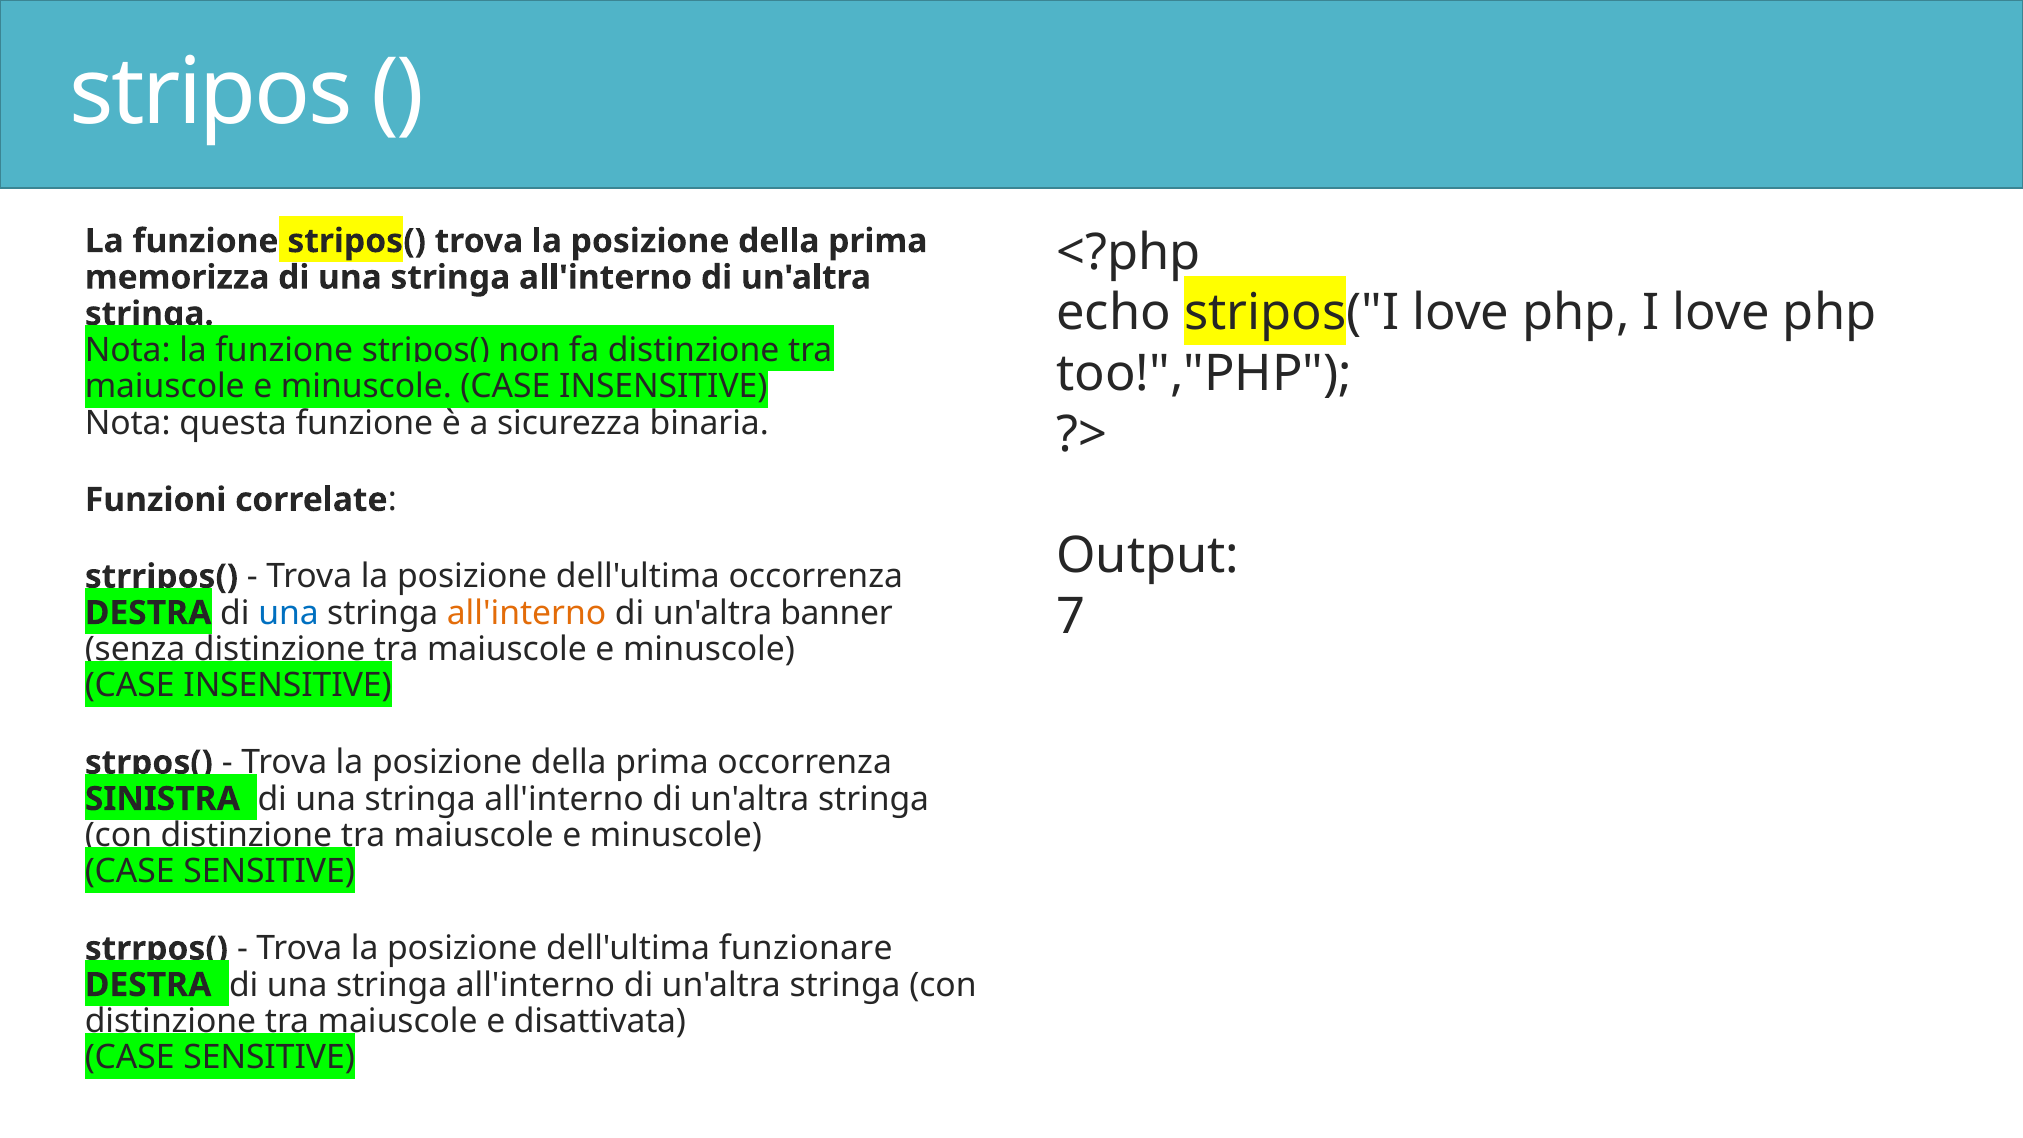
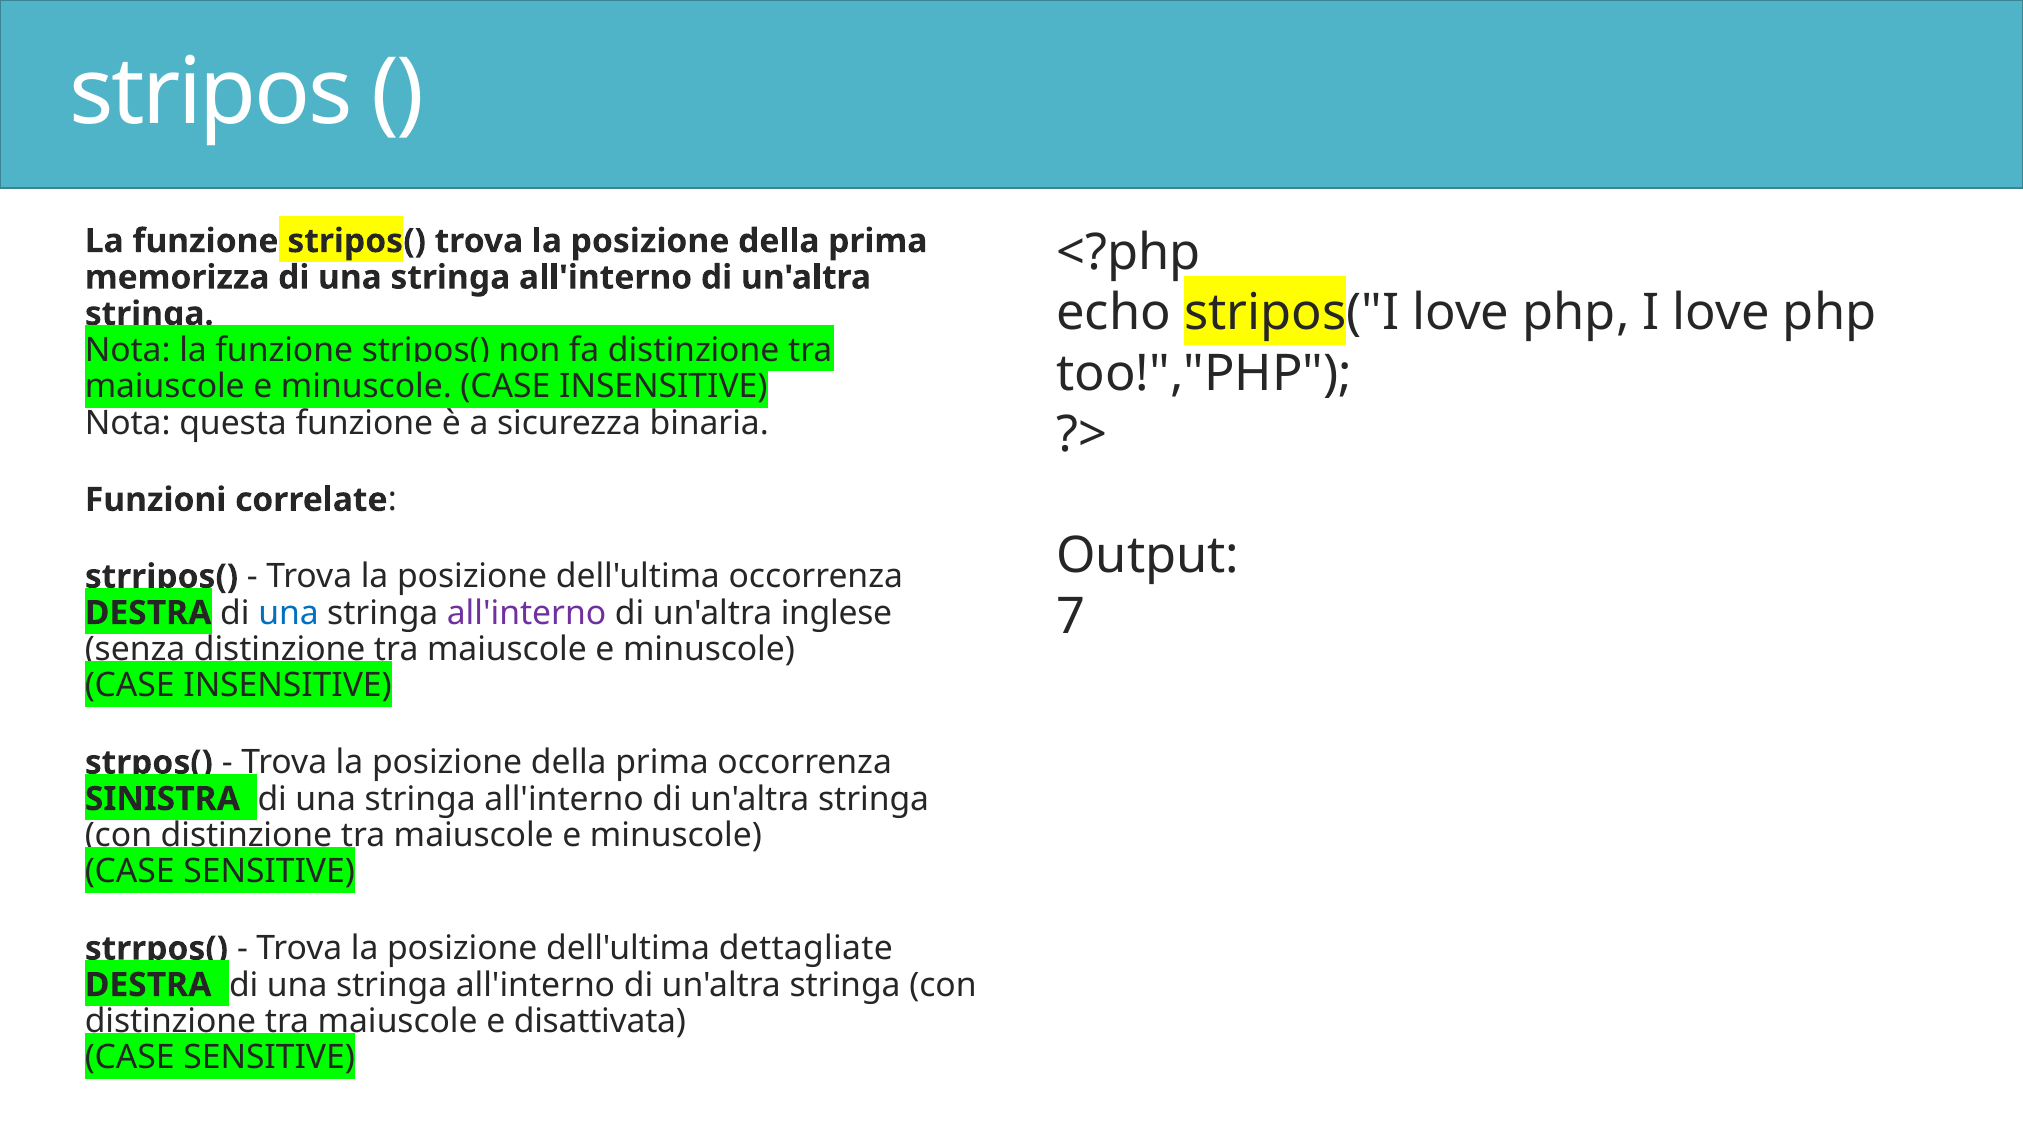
all'interno at (527, 613) colour: orange -> purple
banner: banner -> inglese
funzionare: funzionare -> dettagliate
